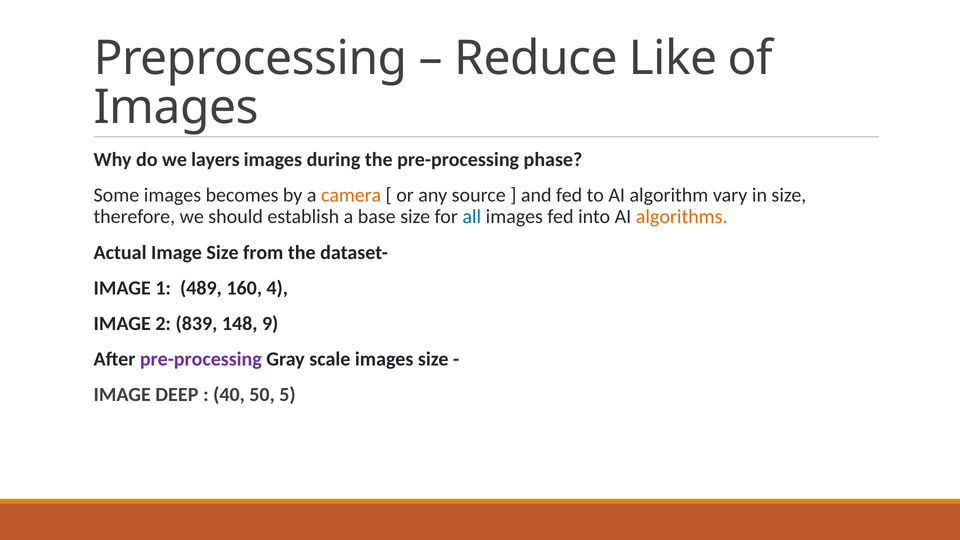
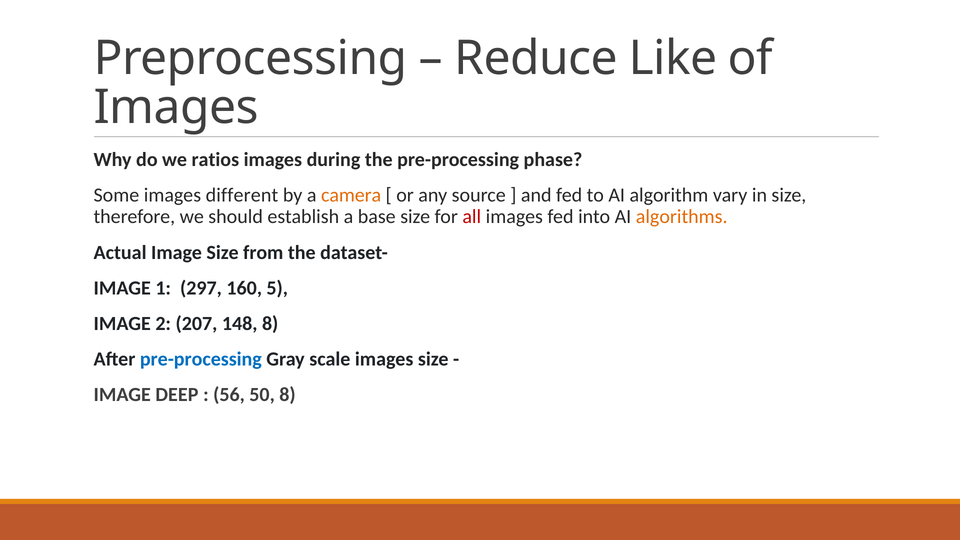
layers: layers -> ratios
becomes: becomes -> different
all colour: blue -> red
489: 489 -> 297
4: 4 -> 5
839: 839 -> 207
148 9: 9 -> 8
pre-processing at (201, 359) colour: purple -> blue
40: 40 -> 56
50 5: 5 -> 8
